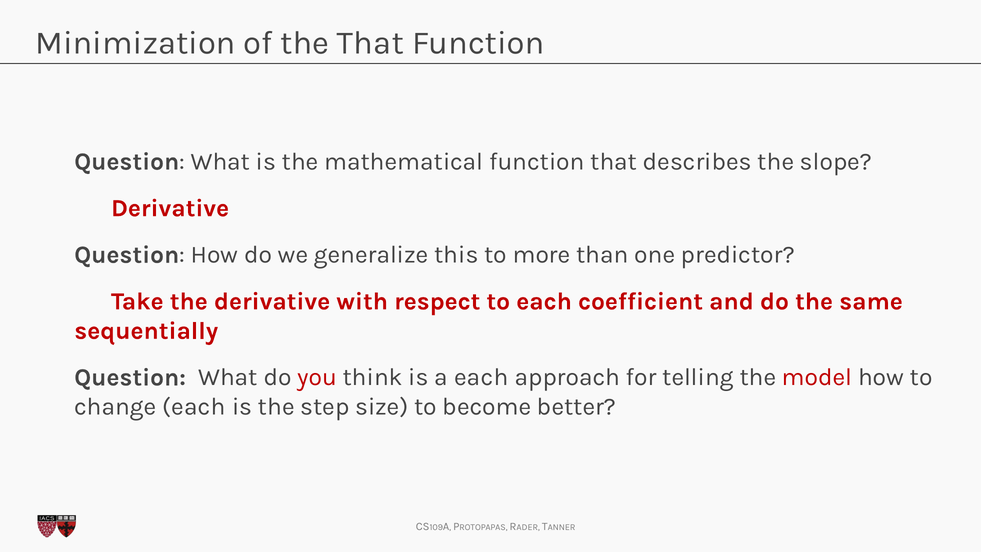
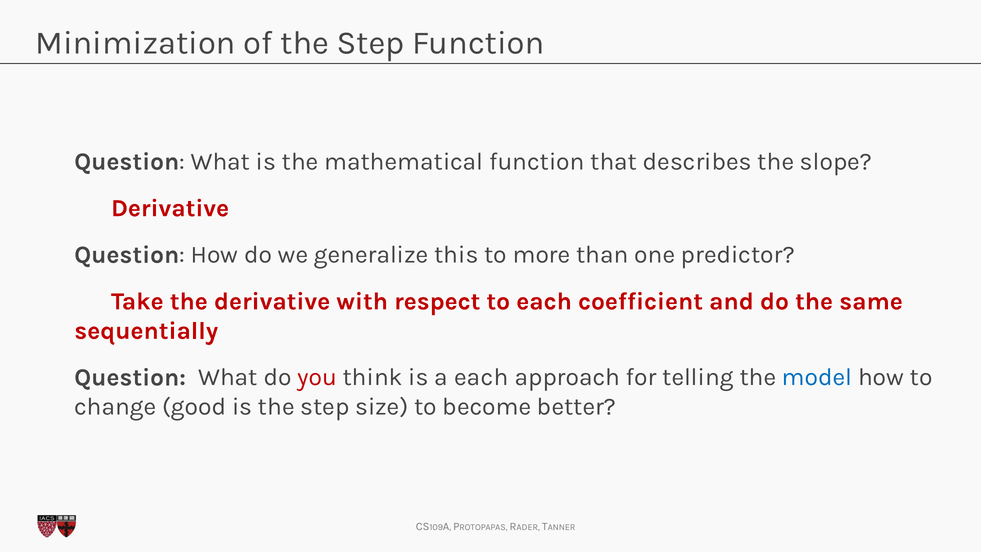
of the That: That -> Step
model colour: red -> blue
change each: each -> good
